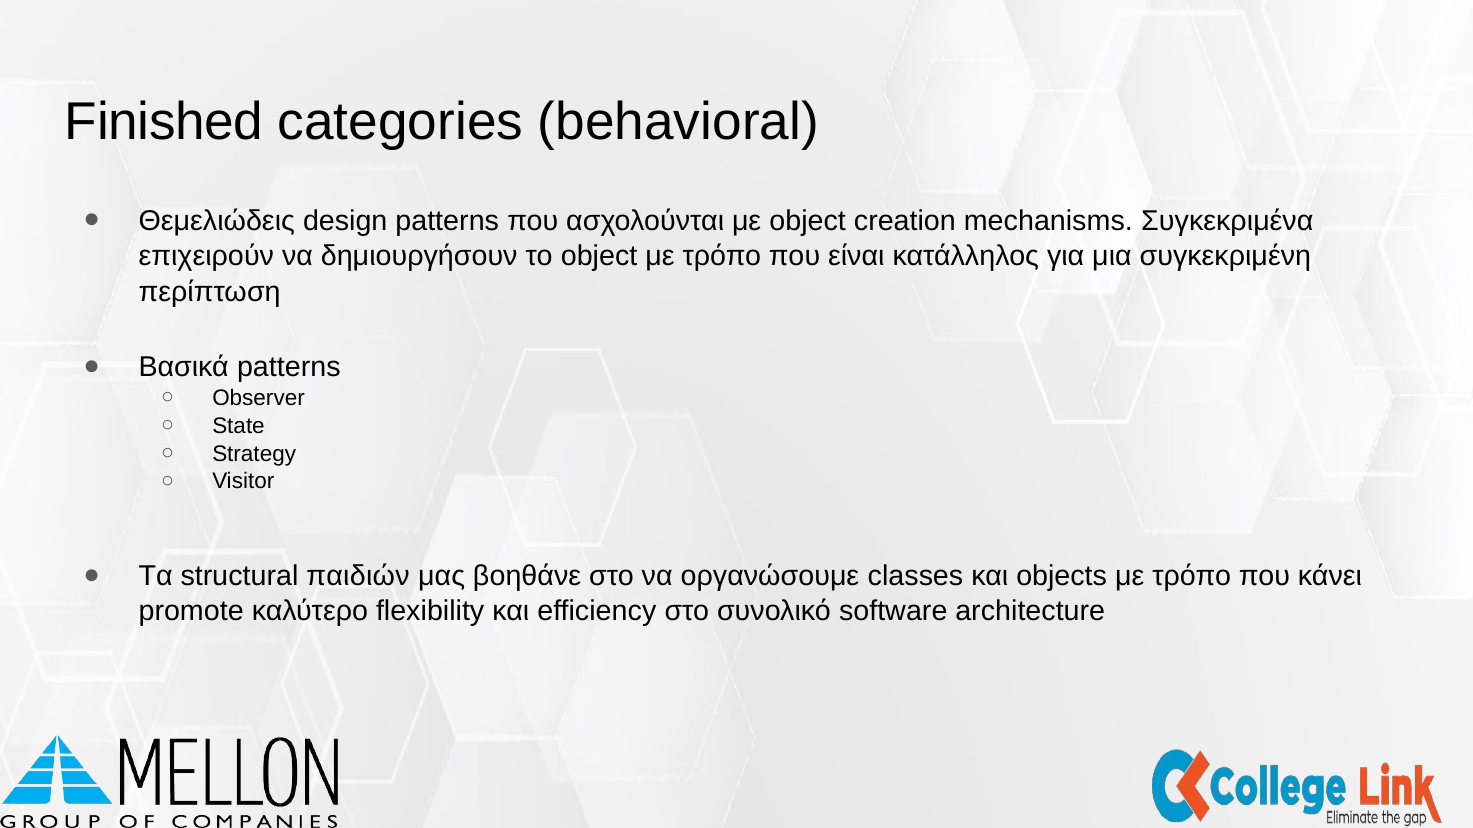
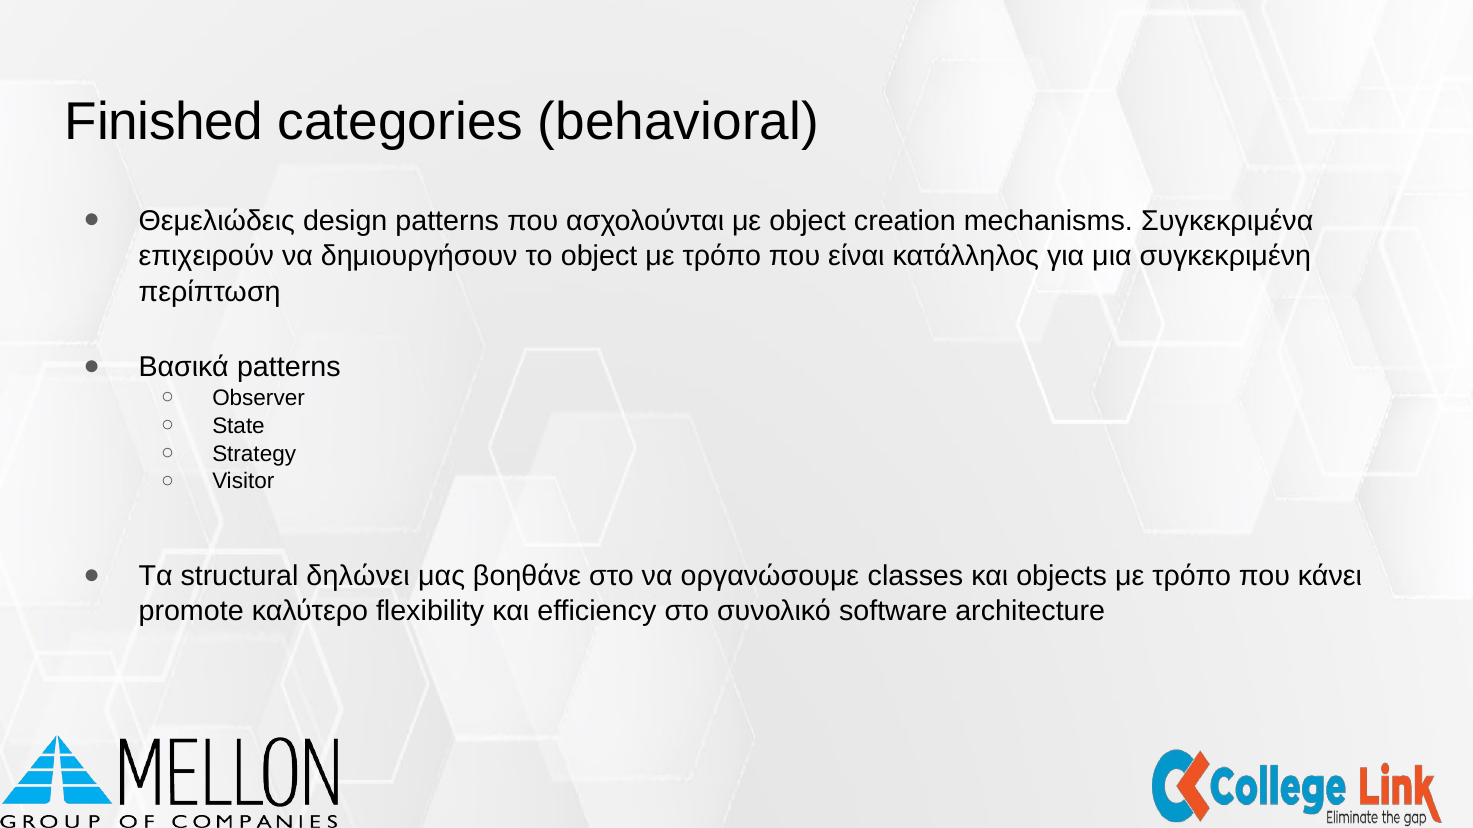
παιδιών: παιδιών -> δηλώνει
